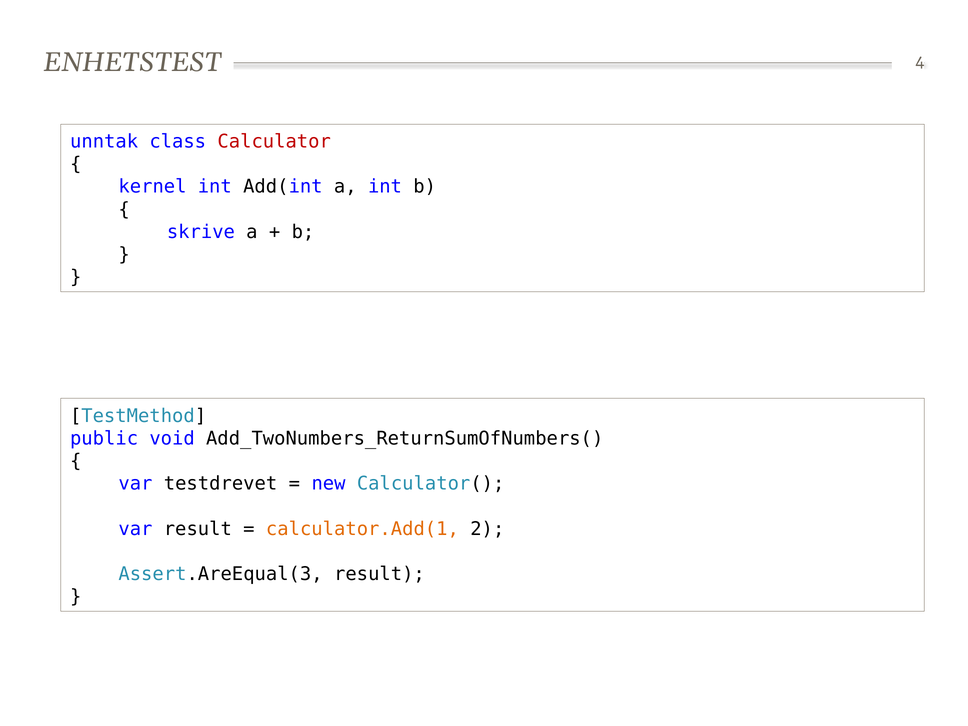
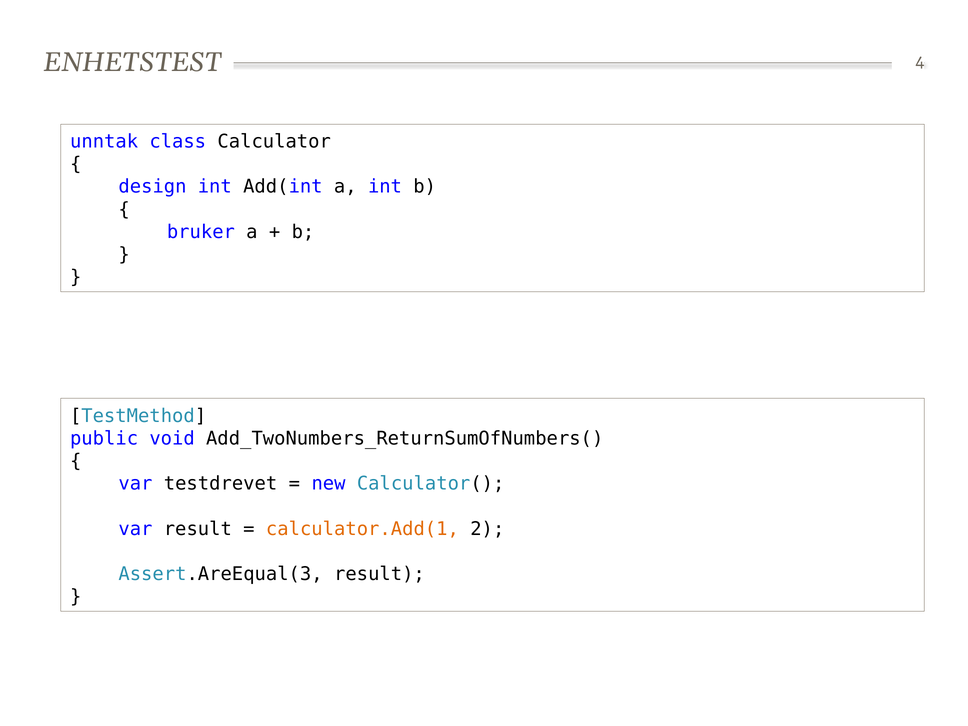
Calculator colour: red -> black
kernel: kernel -> design
skrive: skrive -> bruker
